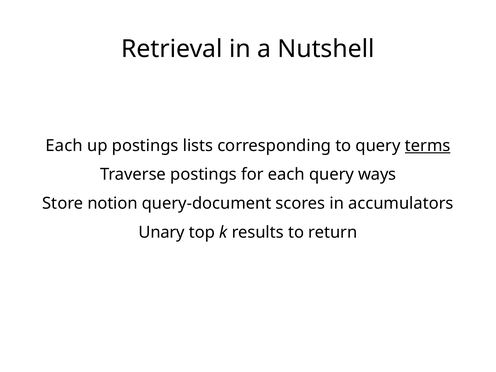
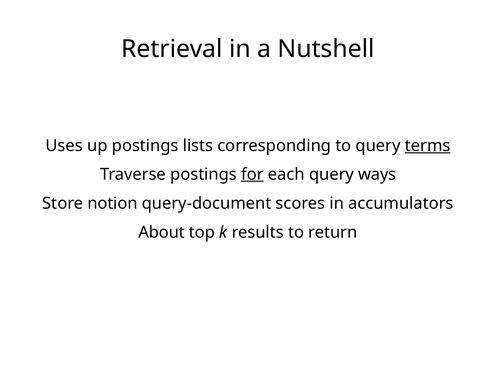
Each at (64, 146): Each -> Uses
for underline: none -> present
Unary: Unary -> About
